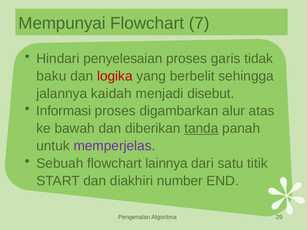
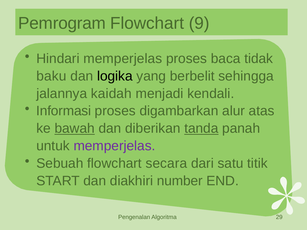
Mempunyai: Mempunyai -> Pemrogram
7: 7 -> 9
Hindari penyelesaian: penyelesaian -> memperjelas
garis: garis -> baca
logika colour: red -> black
disebut: disebut -> kendali
bawah underline: none -> present
lainnya: lainnya -> secara
